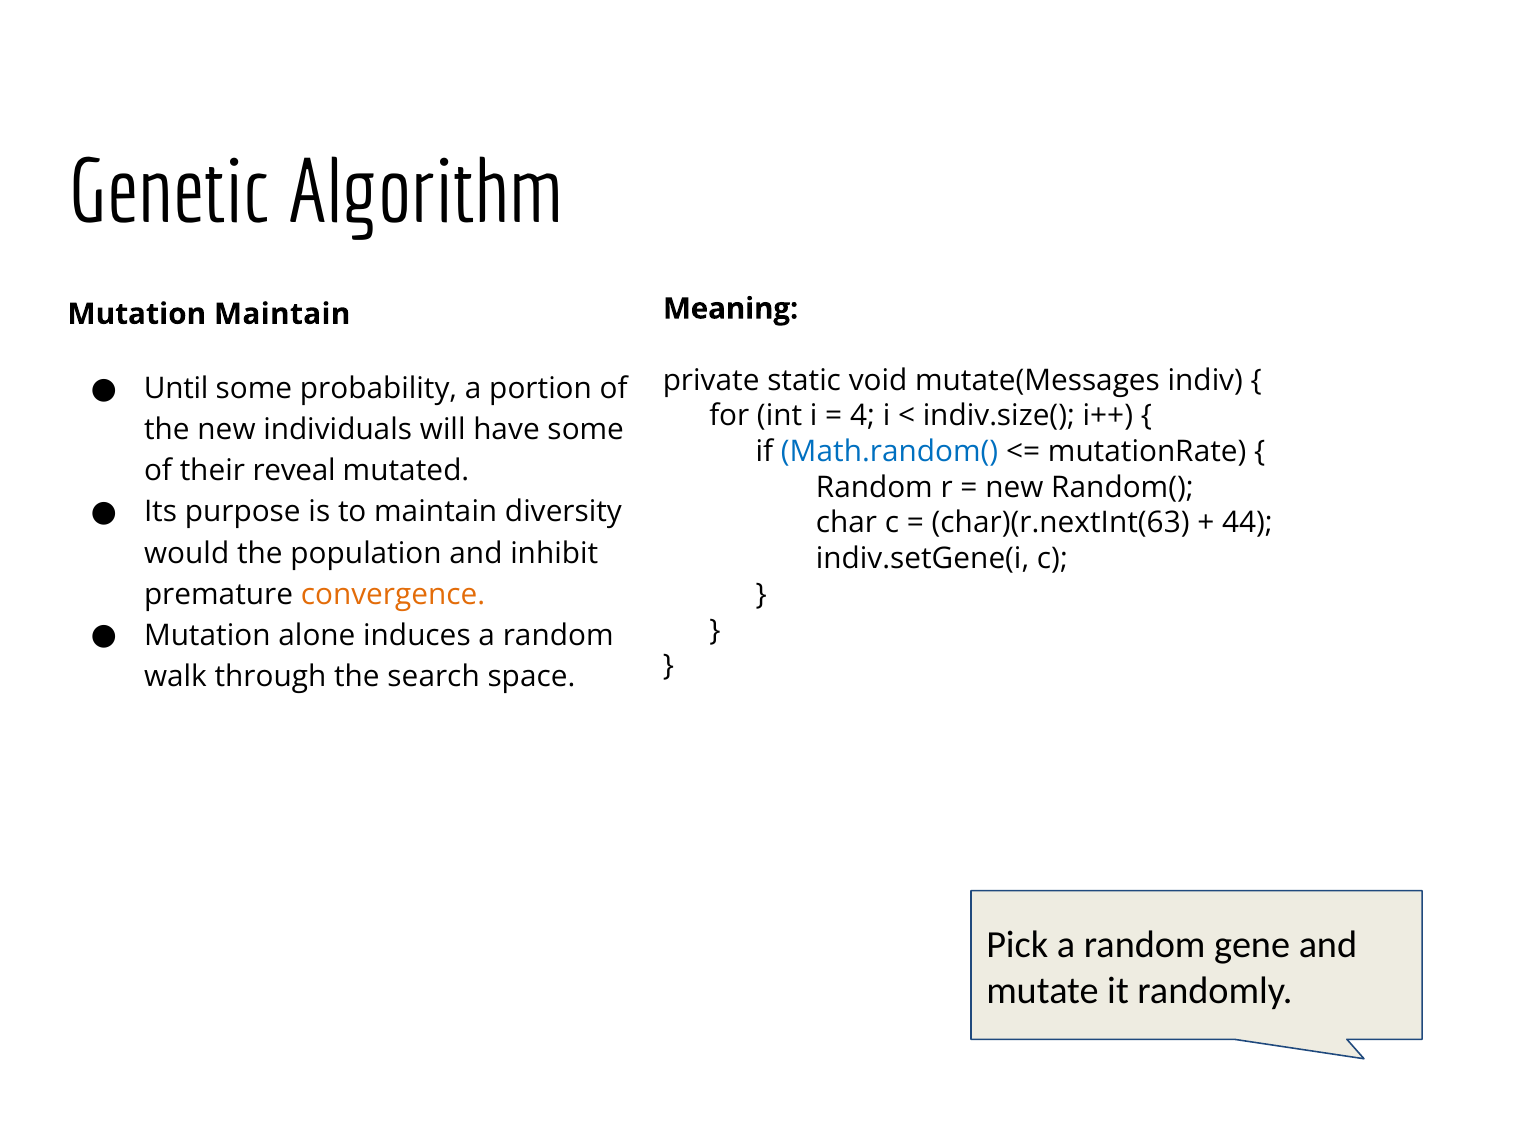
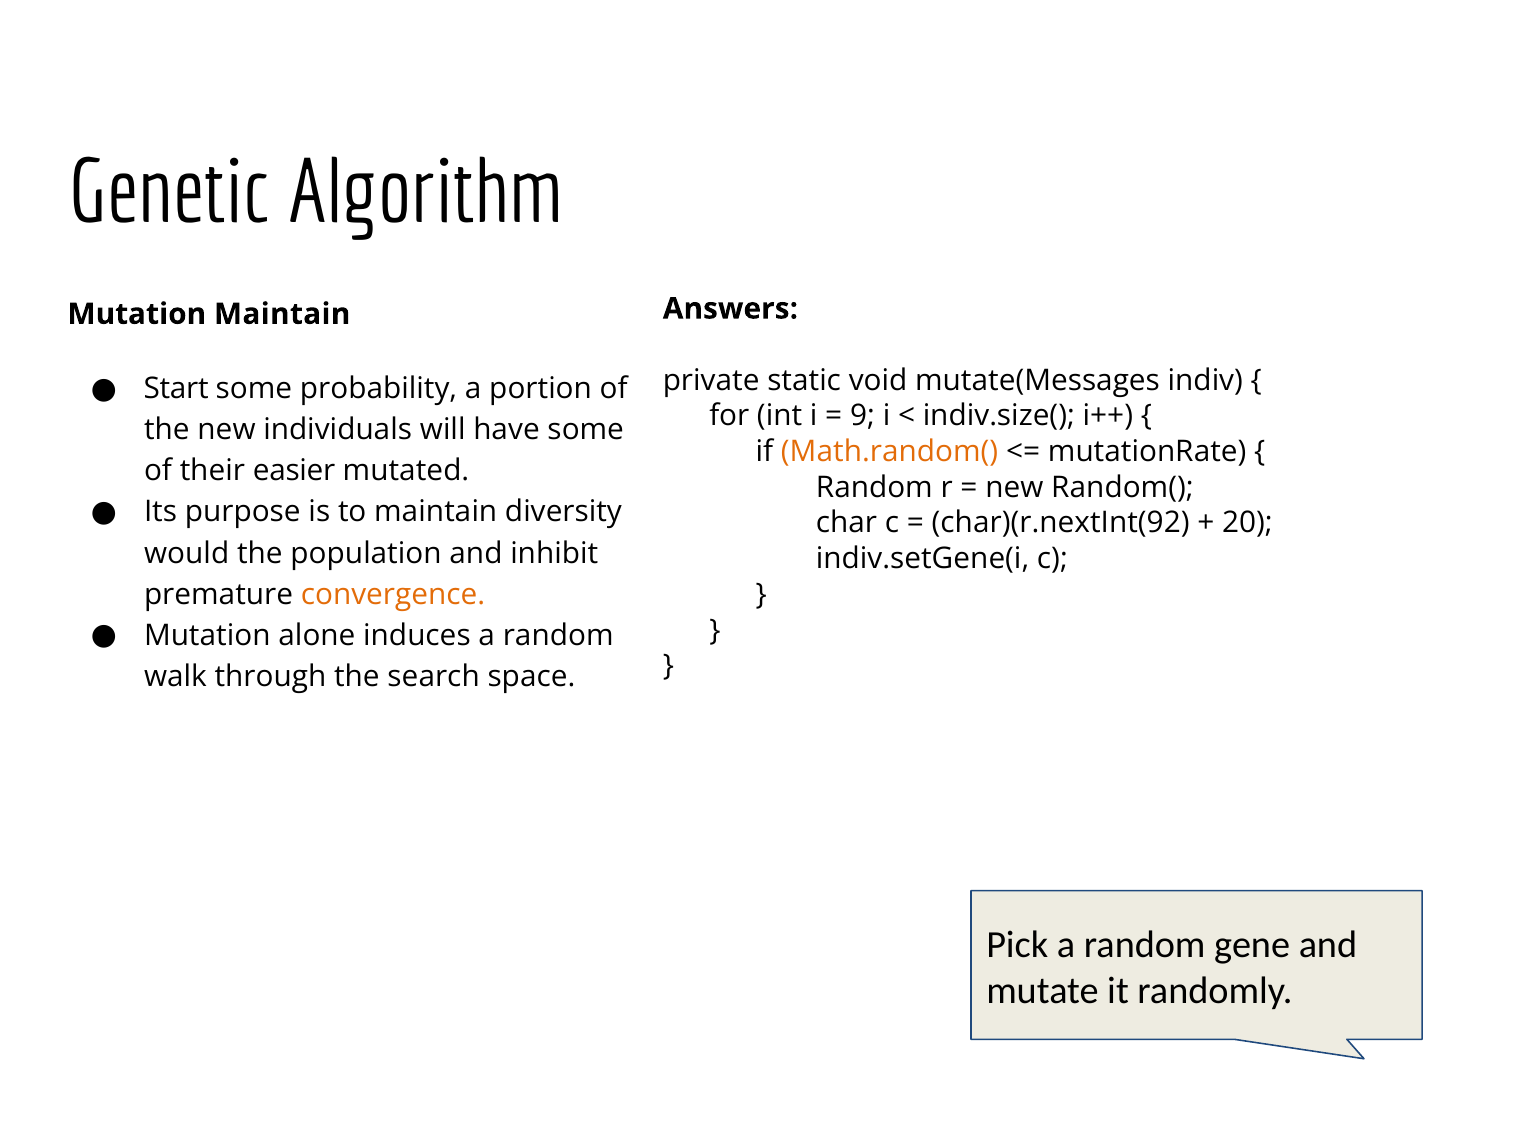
Meaning: Meaning -> Answers
Until: Until -> Start
4: 4 -> 9
Math.random( colour: blue -> orange
reveal: reveal -> easier
char)(r.nextInt(63: char)(r.nextInt(63 -> char)(r.nextInt(92
44: 44 -> 20
